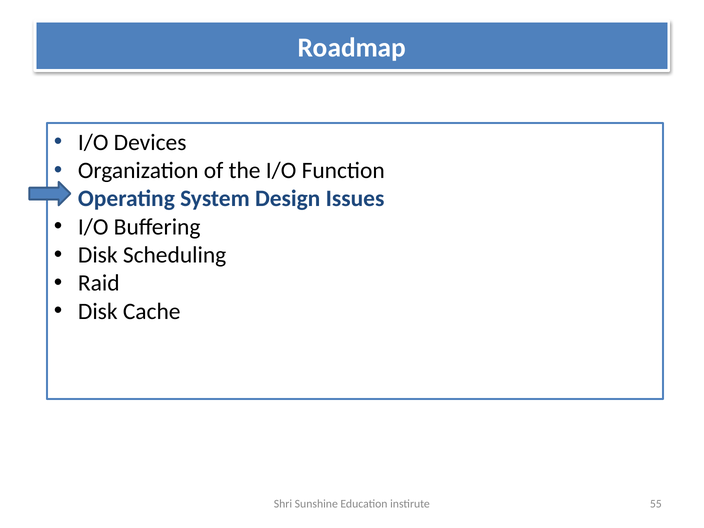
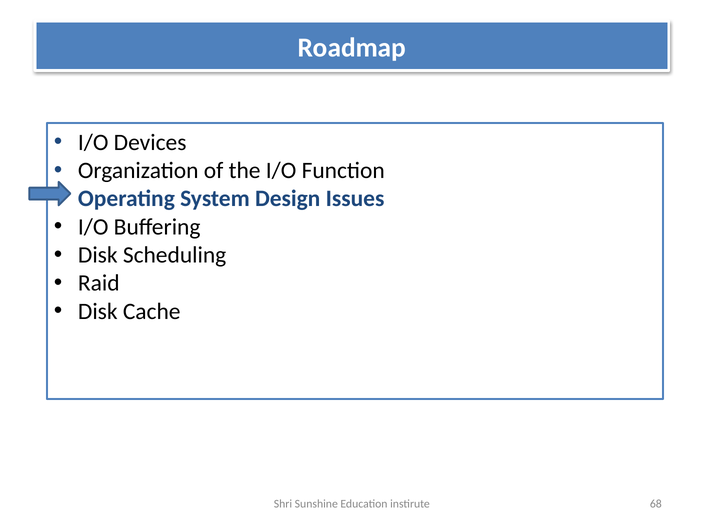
55: 55 -> 68
